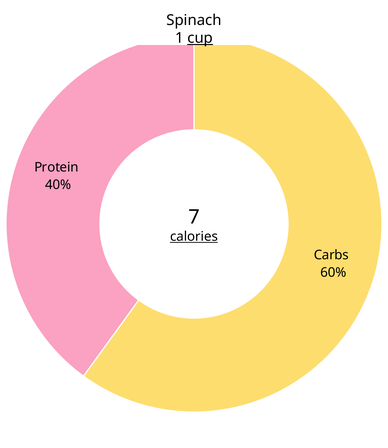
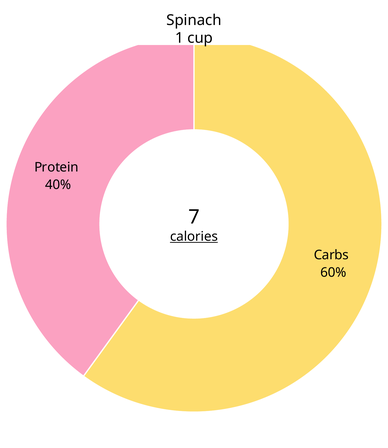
cup underline: present -> none
